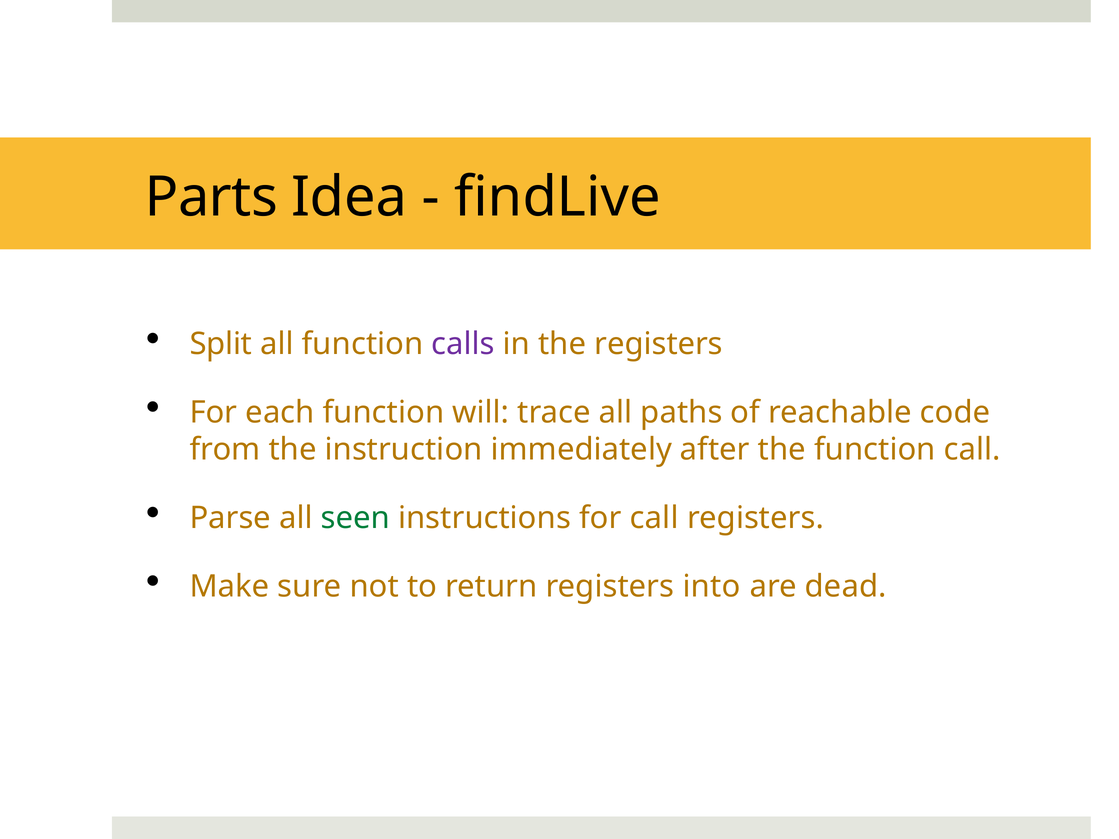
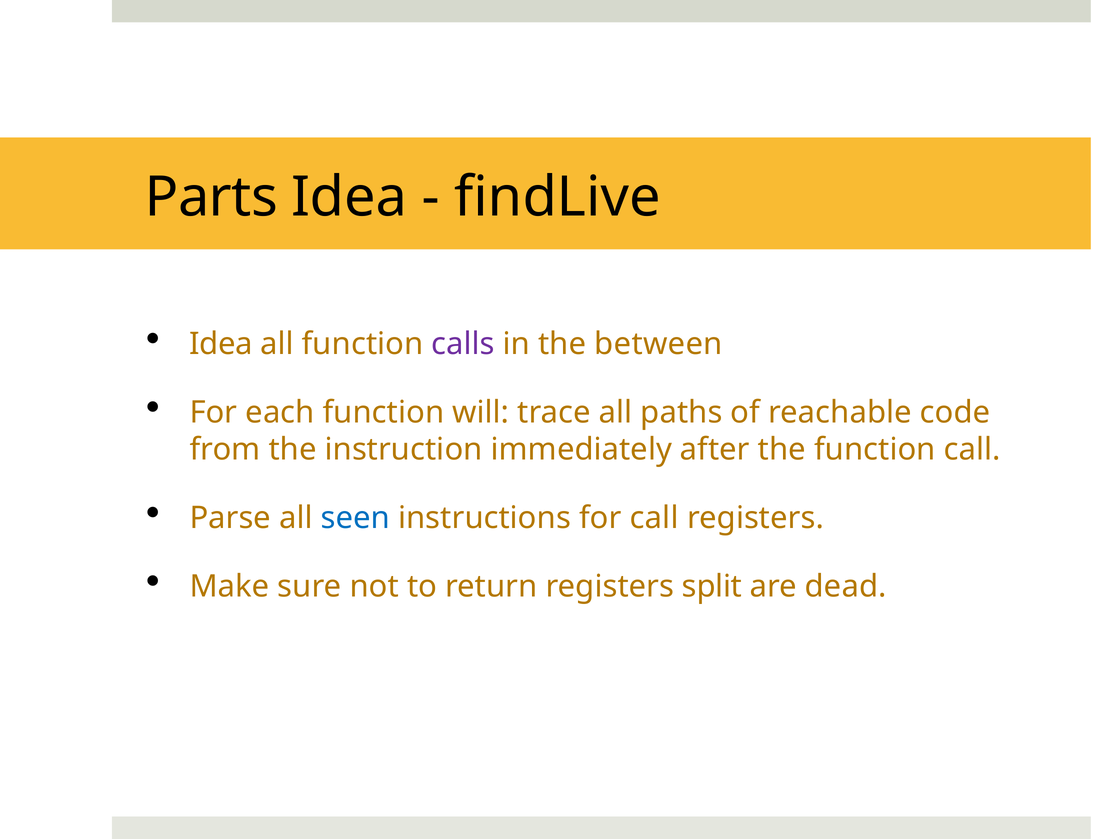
Split at (221, 344): Split -> Idea
the registers: registers -> between
seen colour: green -> blue
into: into -> split
